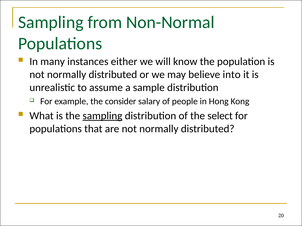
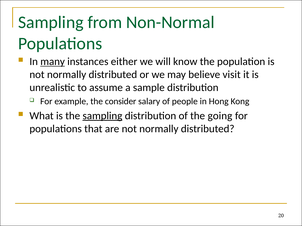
many underline: none -> present
into: into -> visit
select: select -> going
